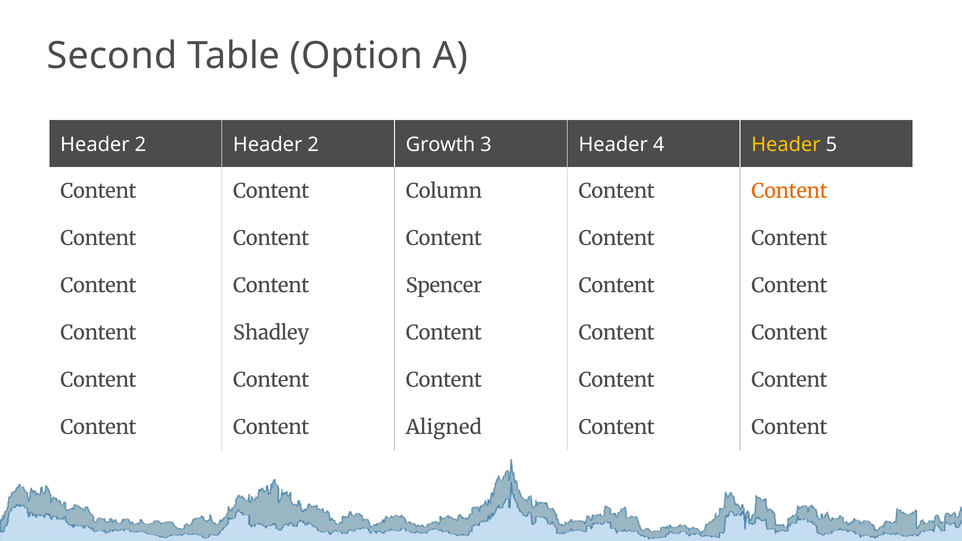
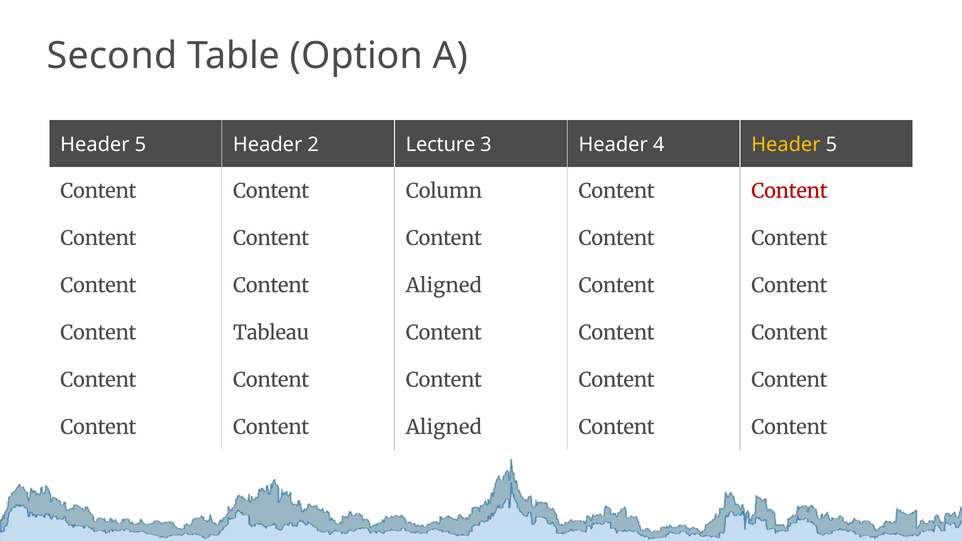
2 at (140, 145): 2 -> 5
Growth: Growth -> Lecture
Content at (789, 191) colour: orange -> red
Spencer at (444, 286): Spencer -> Aligned
Shadley: Shadley -> Tableau
